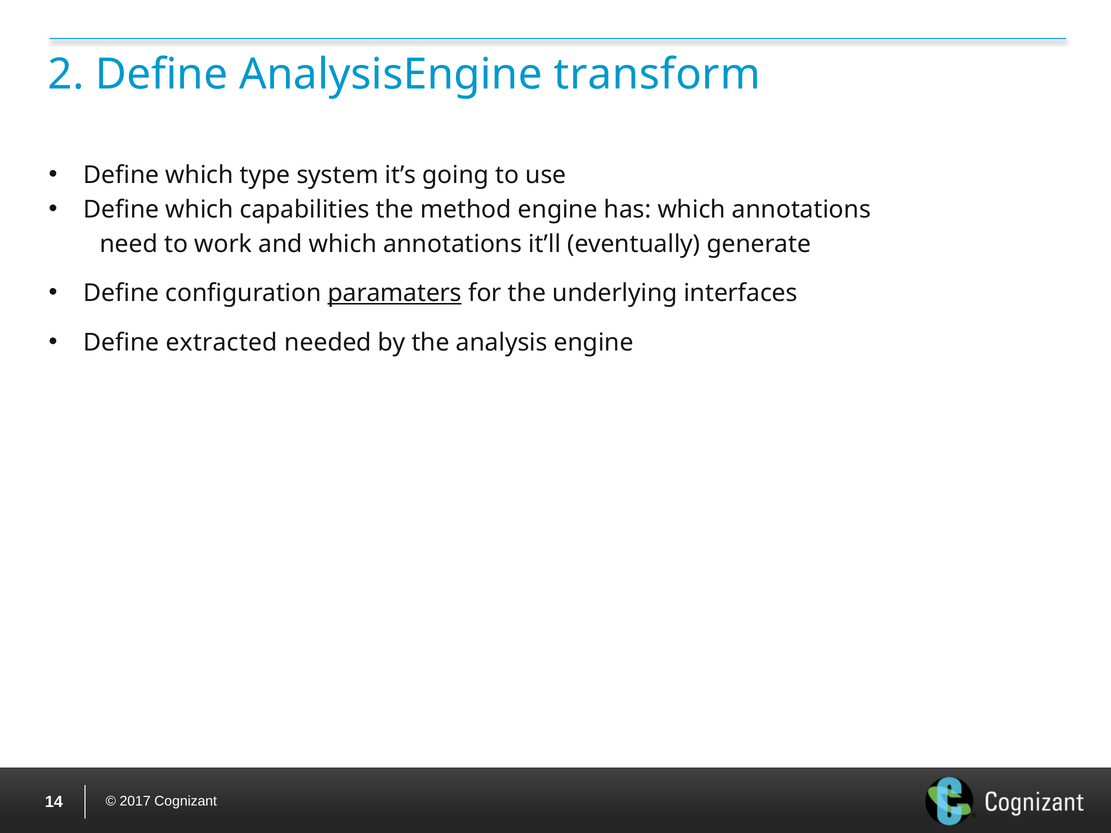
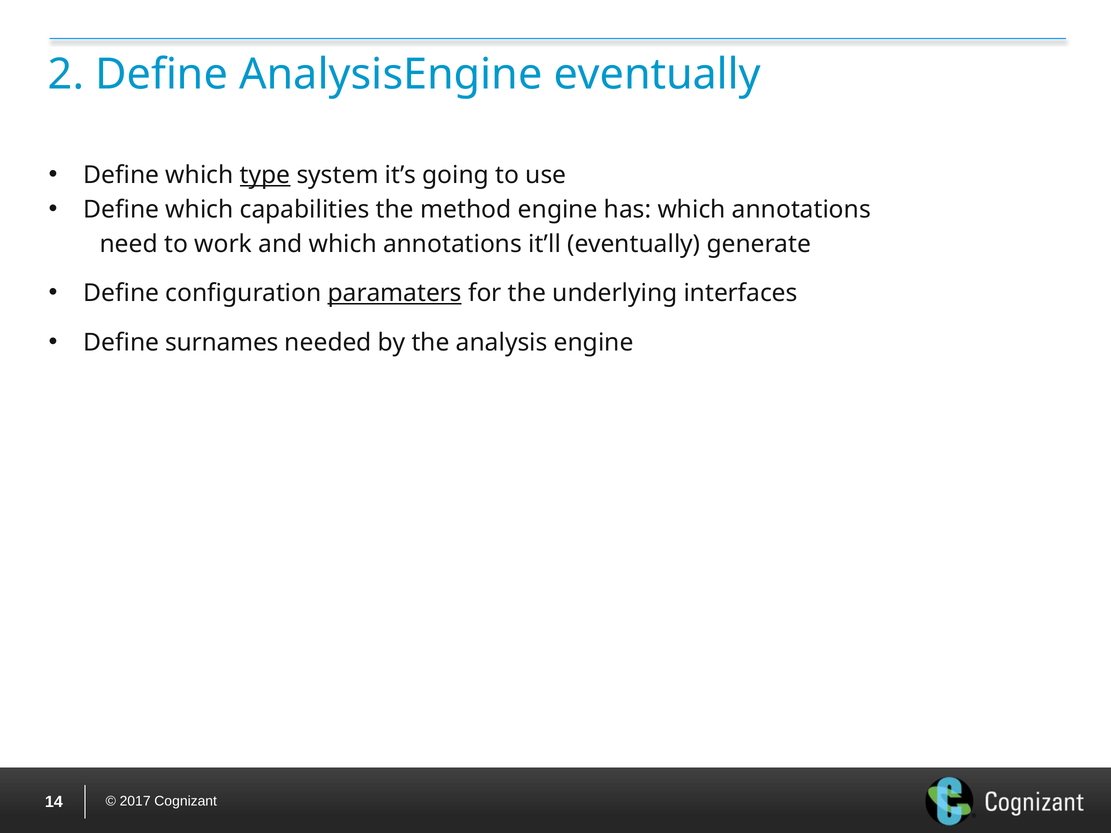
AnalysisEngine transform: transform -> eventually
type underline: none -> present
extracted: extracted -> surnames
